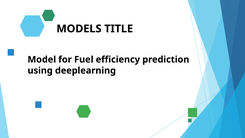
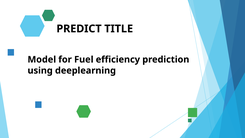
MODELS: MODELS -> PREDICT
